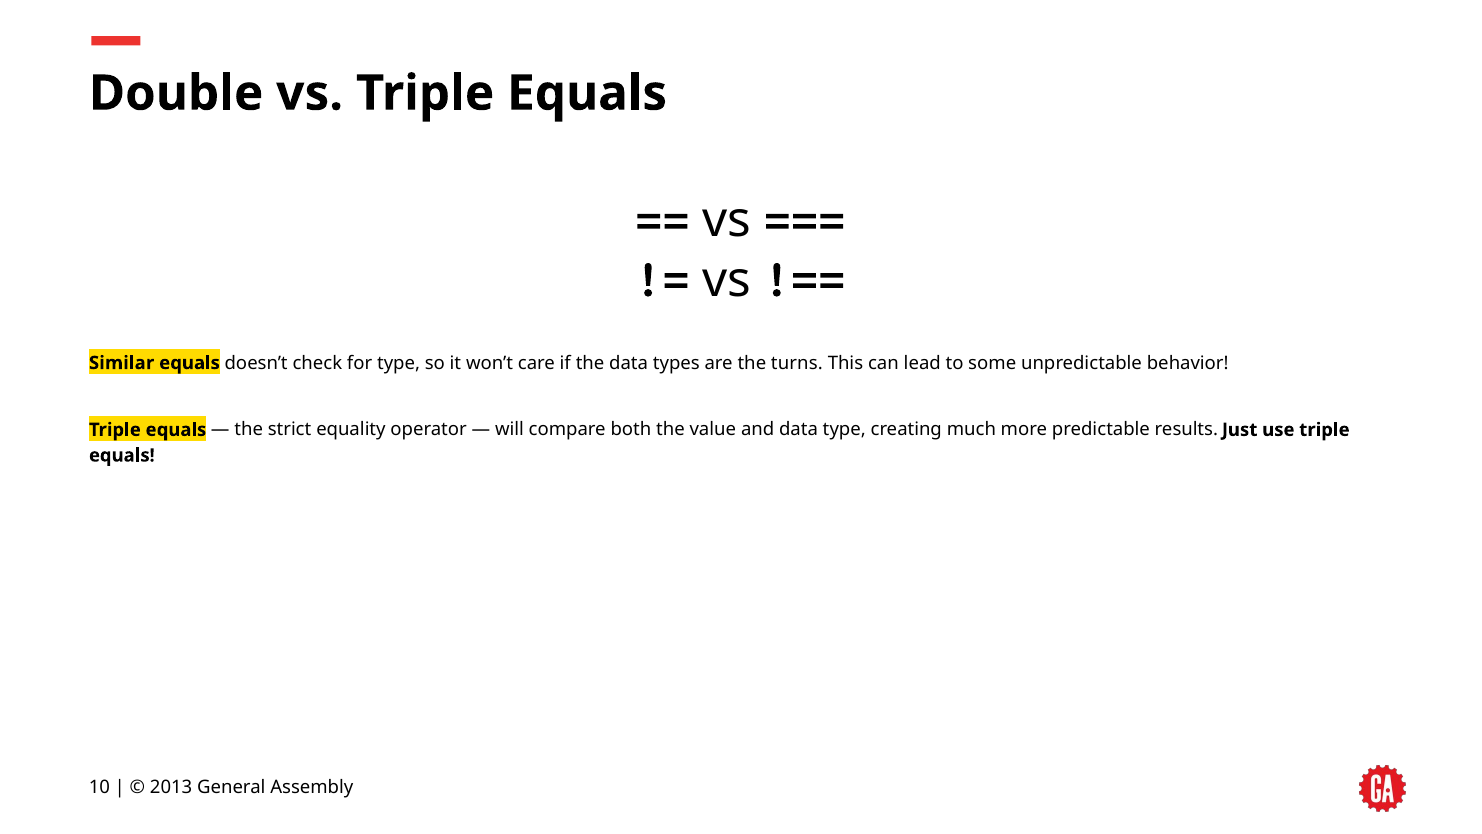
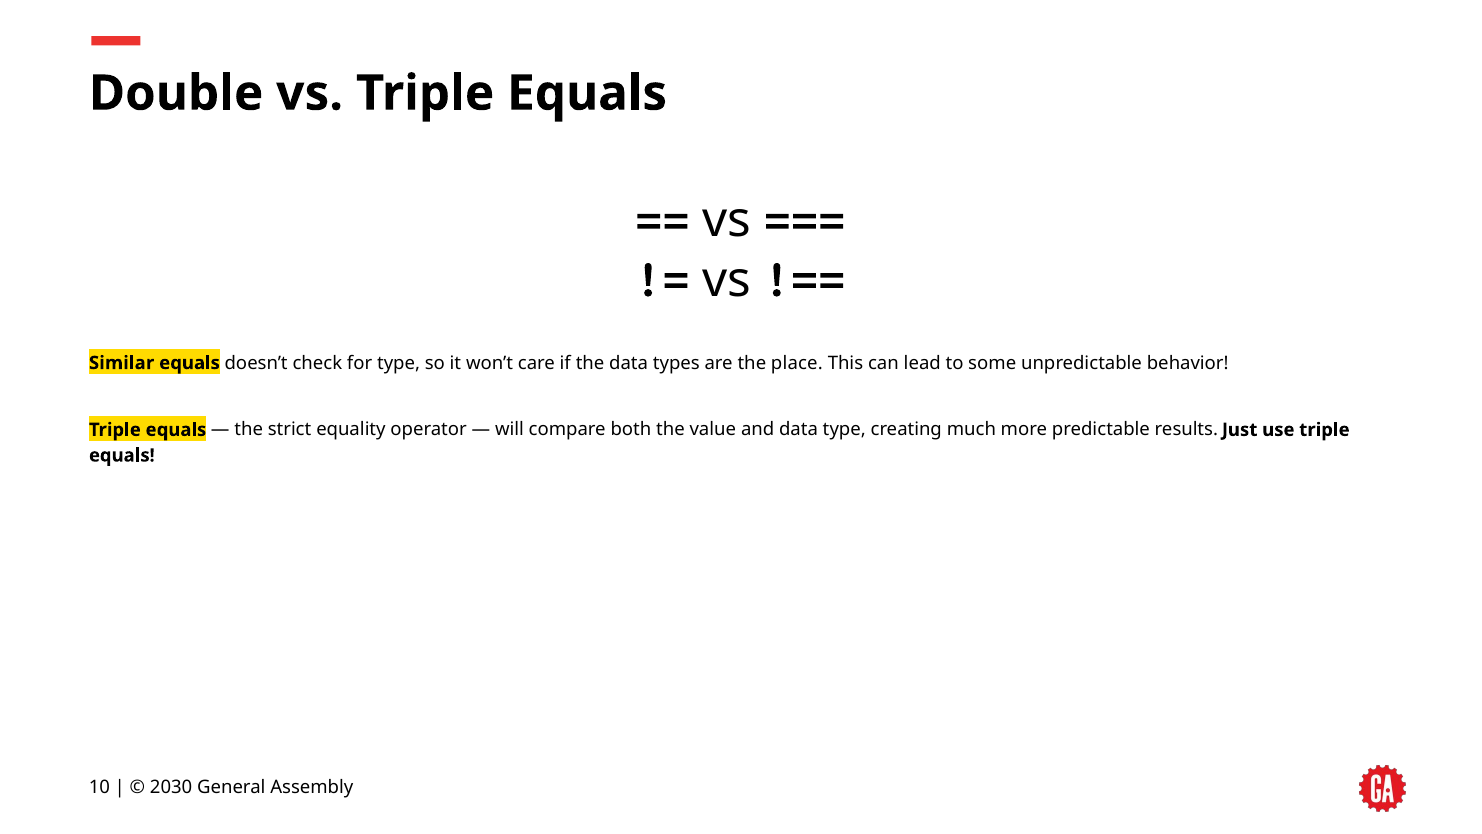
turns: turns -> place
2013: 2013 -> 2030
